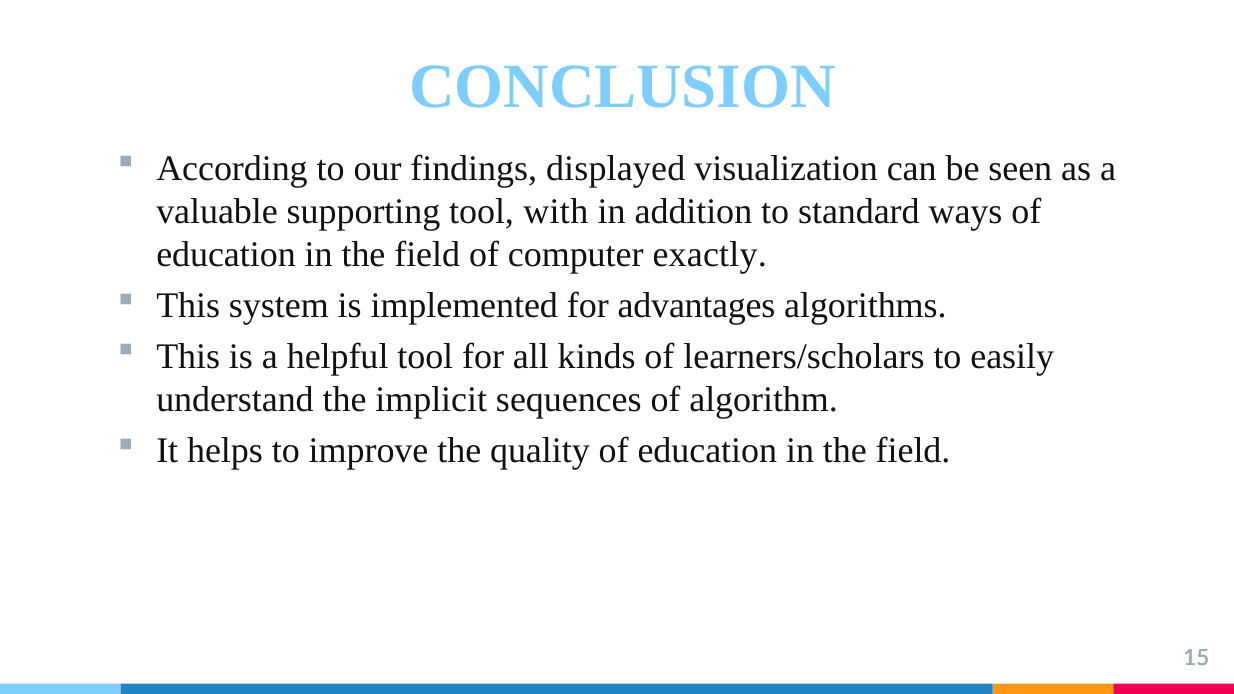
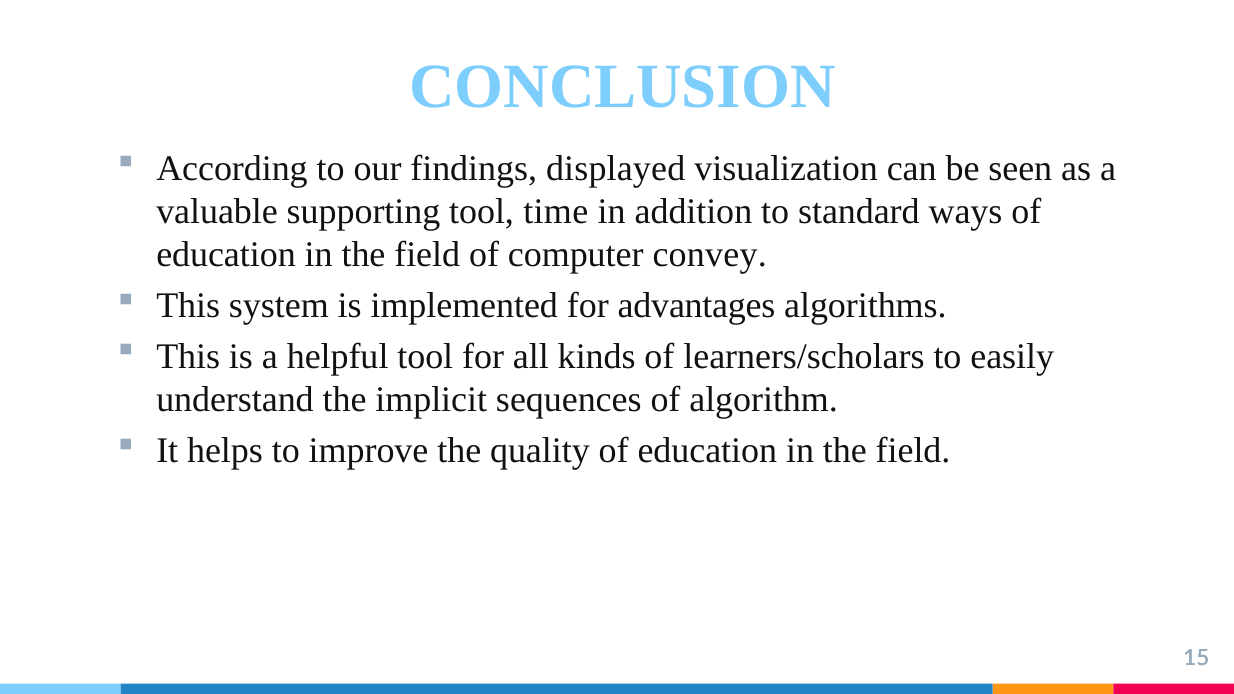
with: with -> time
exactly: exactly -> convey
